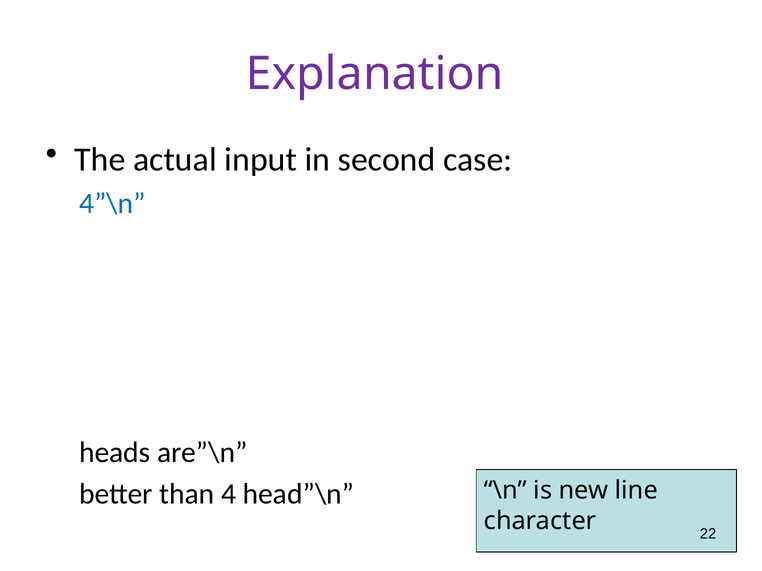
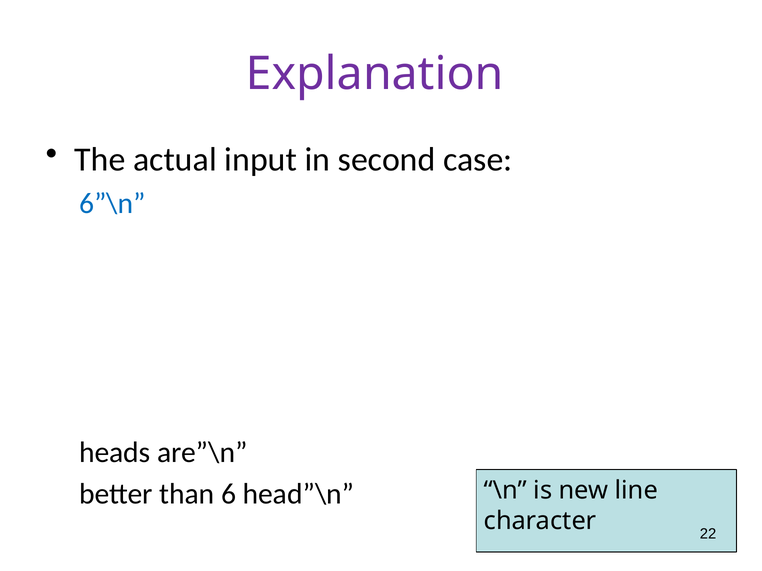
4”\n: 4”\n -> 6”\n
4: 4 -> 6
